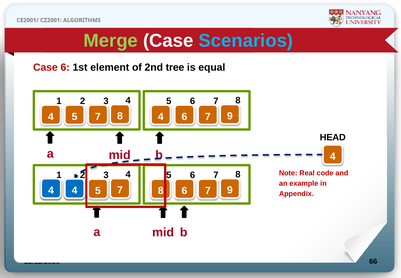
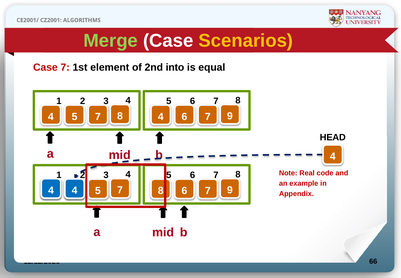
Scenarios colour: light blue -> yellow
Case 6: 6 -> 7
tree: tree -> into
